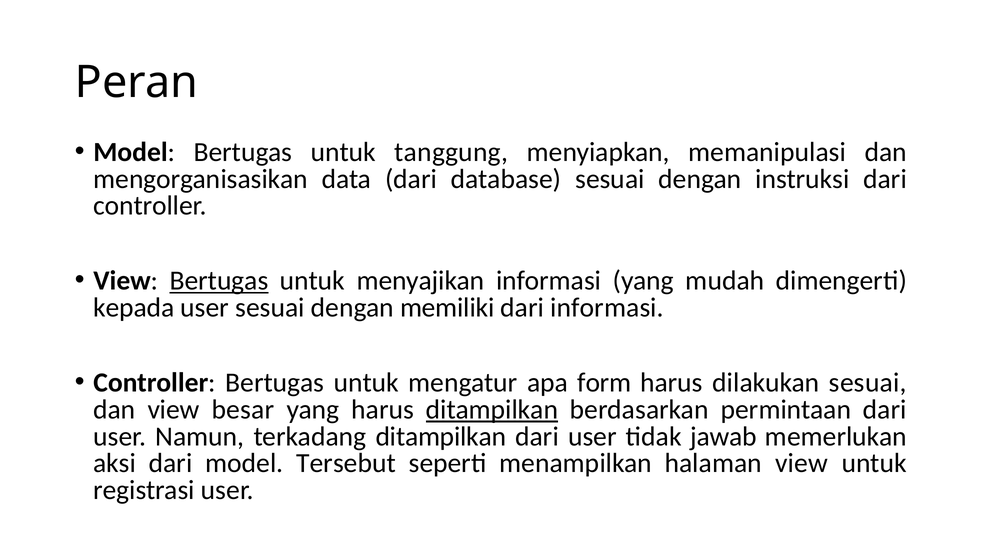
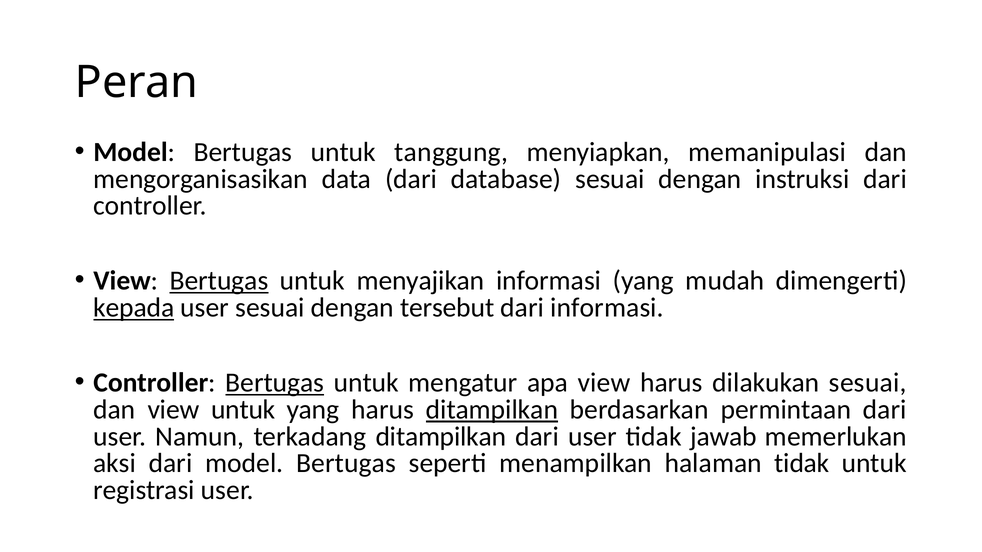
kepada underline: none -> present
memiliki: memiliki -> tersebut
Bertugas at (275, 383) underline: none -> present
apa form: form -> view
view besar: besar -> untuk
dari model Tersebut: Tersebut -> Bertugas
halaman view: view -> tidak
